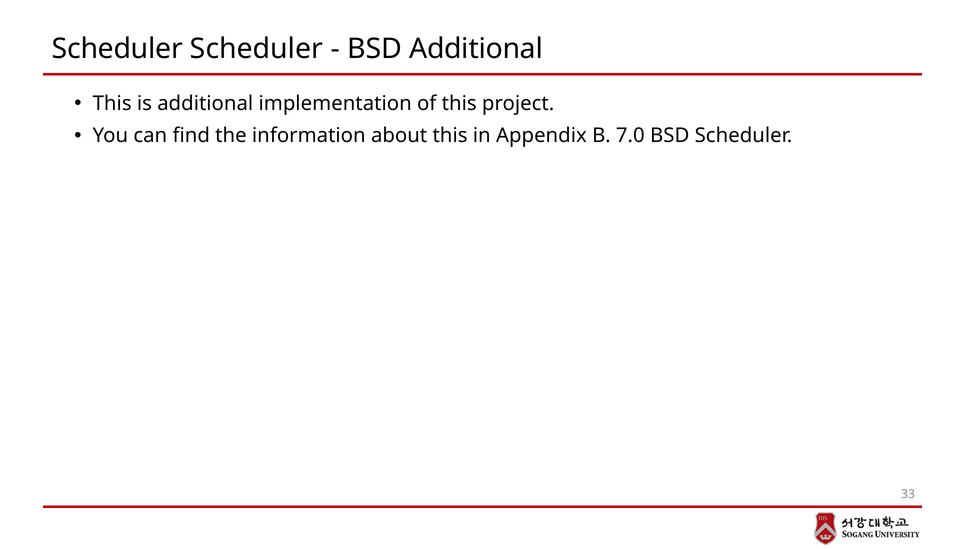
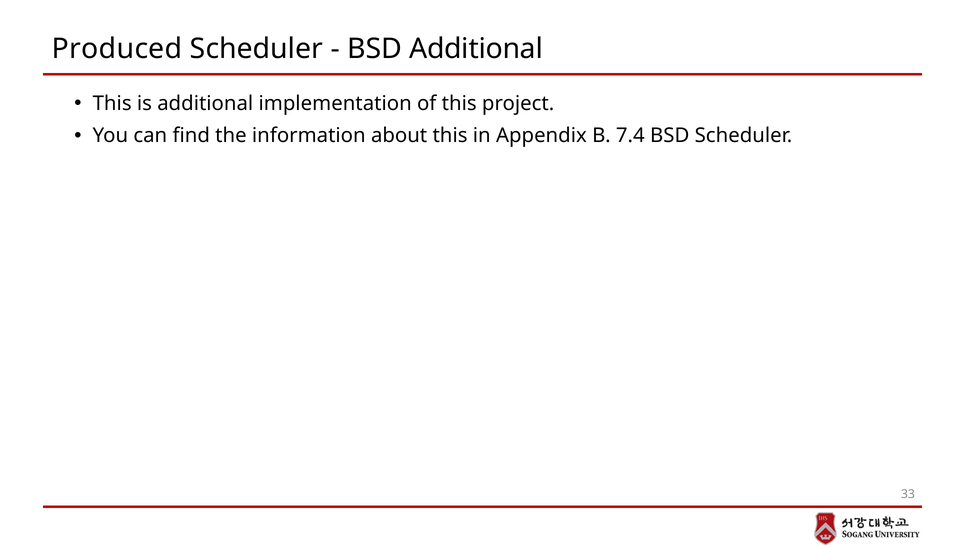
Scheduler at (117, 49): Scheduler -> Produced
7.0: 7.0 -> 7.4
